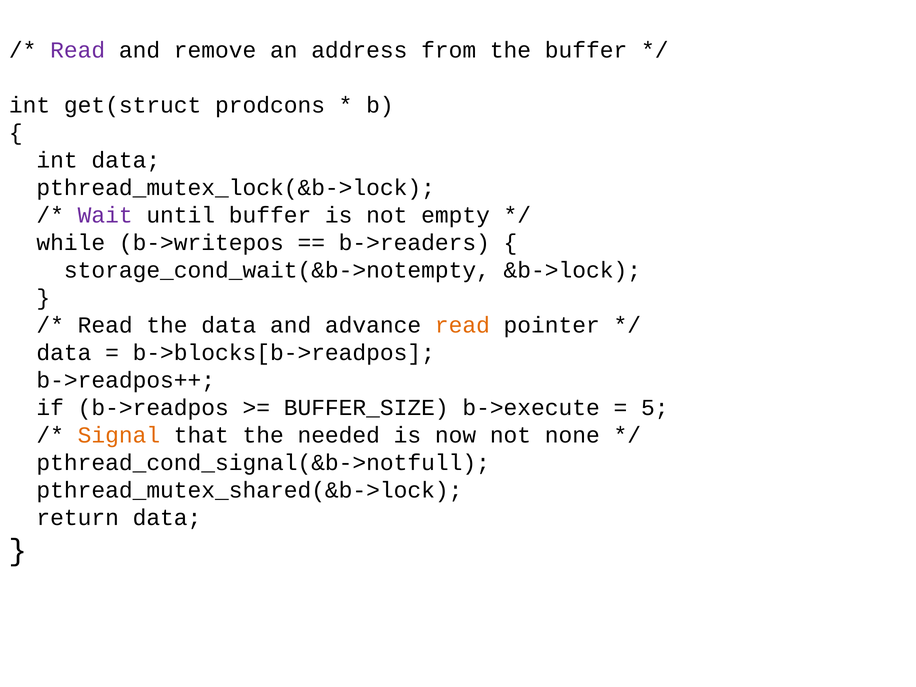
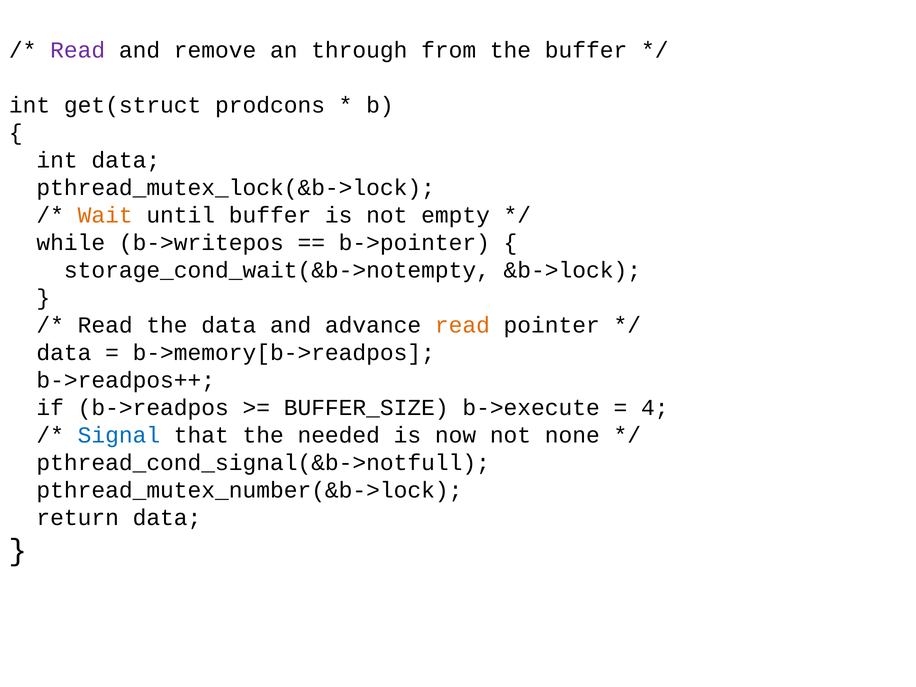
address: address -> through
Wait colour: purple -> orange
b->readers: b->readers -> b->pointer
b->blocks[b->readpos: b->blocks[b->readpos -> b->memory[b->readpos
5: 5 -> 4
Signal colour: orange -> blue
pthread_mutex_shared(&b->lock: pthread_mutex_shared(&b->lock -> pthread_mutex_number(&b->lock
